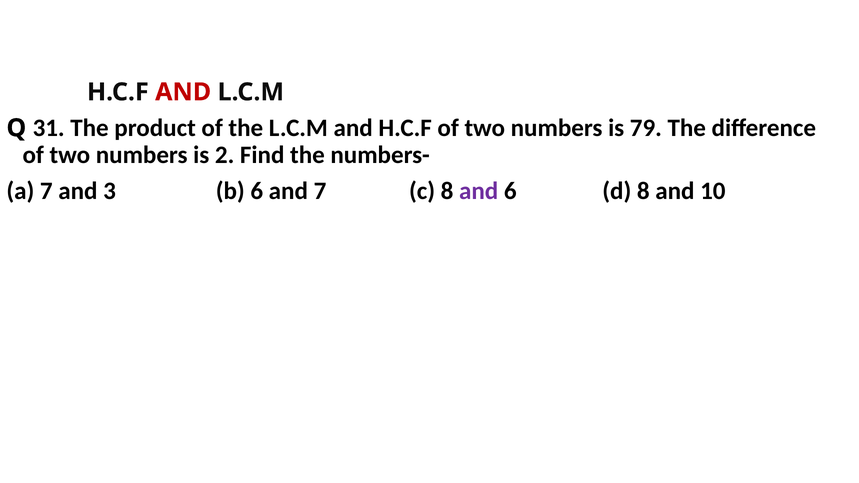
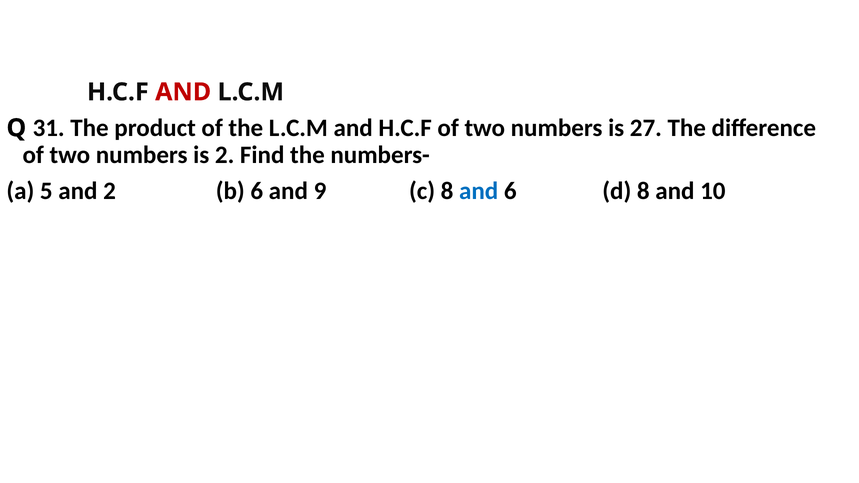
79: 79 -> 27
a 7: 7 -> 5
and 3: 3 -> 2
and 7: 7 -> 9
and at (479, 191) colour: purple -> blue
